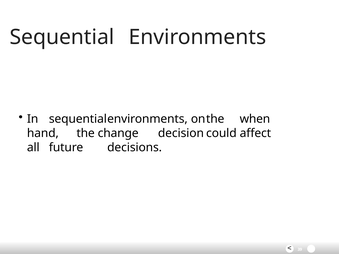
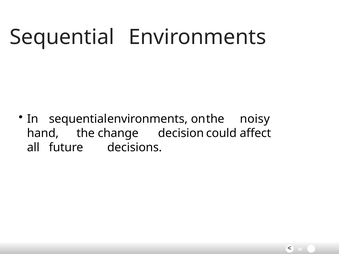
when: when -> noisy
